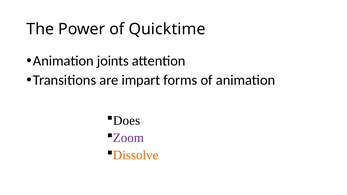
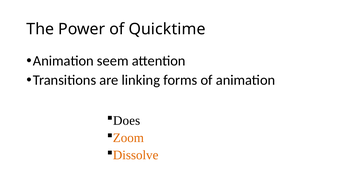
joints: joints -> seem
impart: impart -> linking
Zoom colour: purple -> orange
